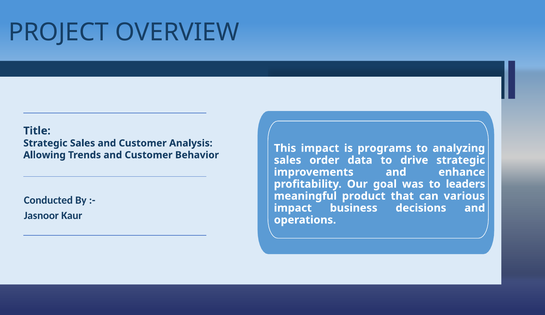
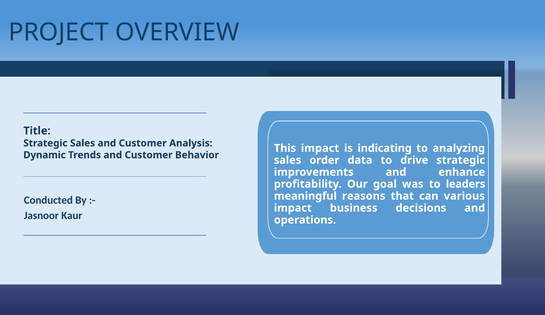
programs: programs -> indicating
Allowing: Allowing -> Dynamic
product: product -> reasons
